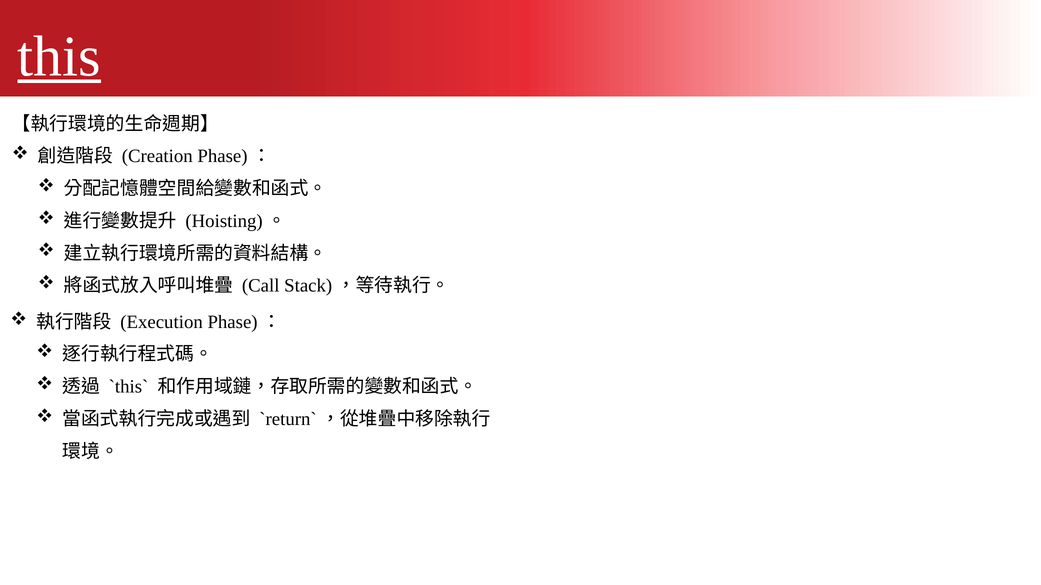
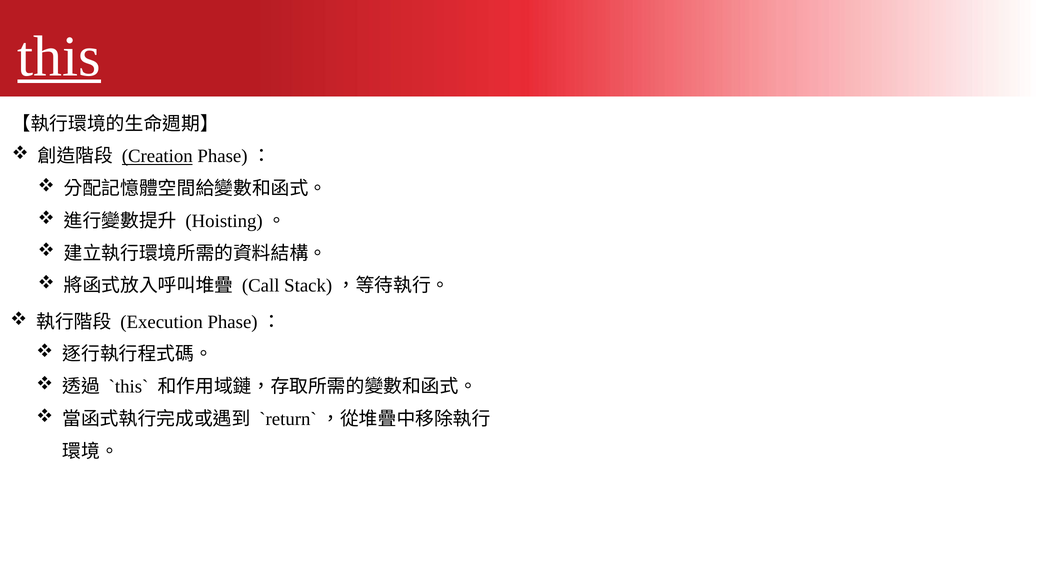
Creation underline: none -> present
